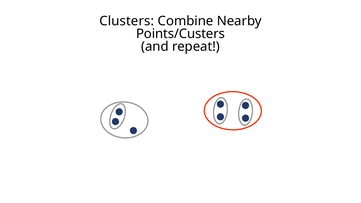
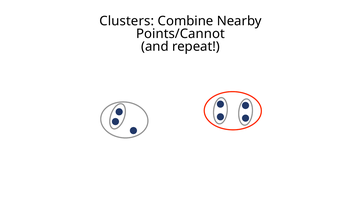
Points/Custers: Points/Custers -> Points/Cannot
